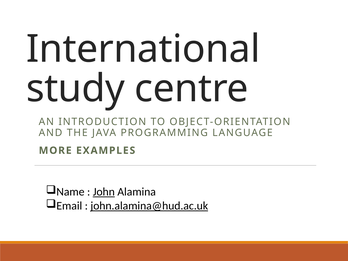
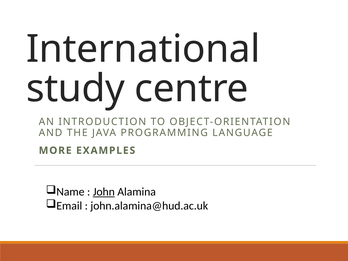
john.alamina@hud.ac.uk underline: present -> none
